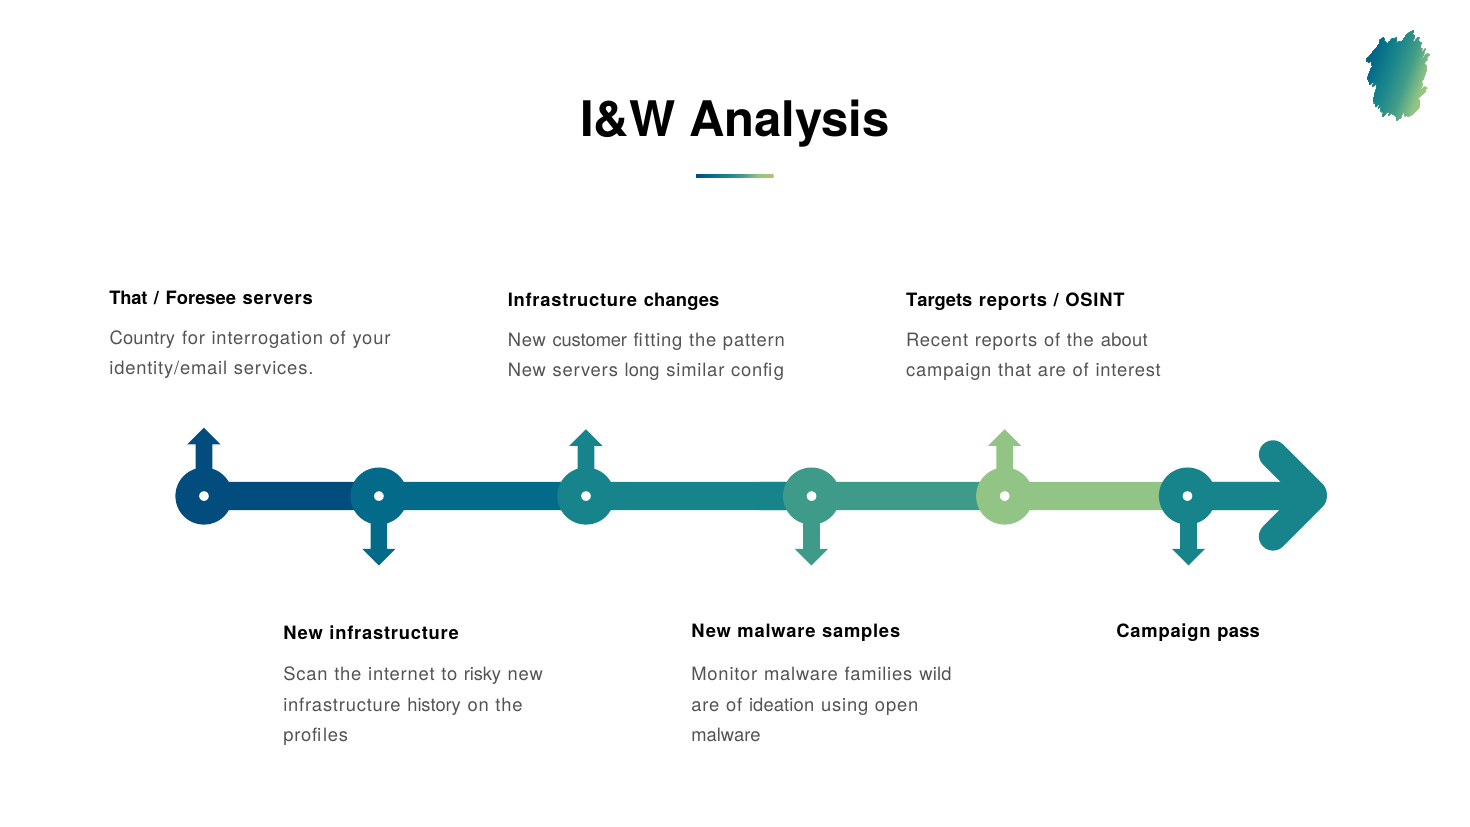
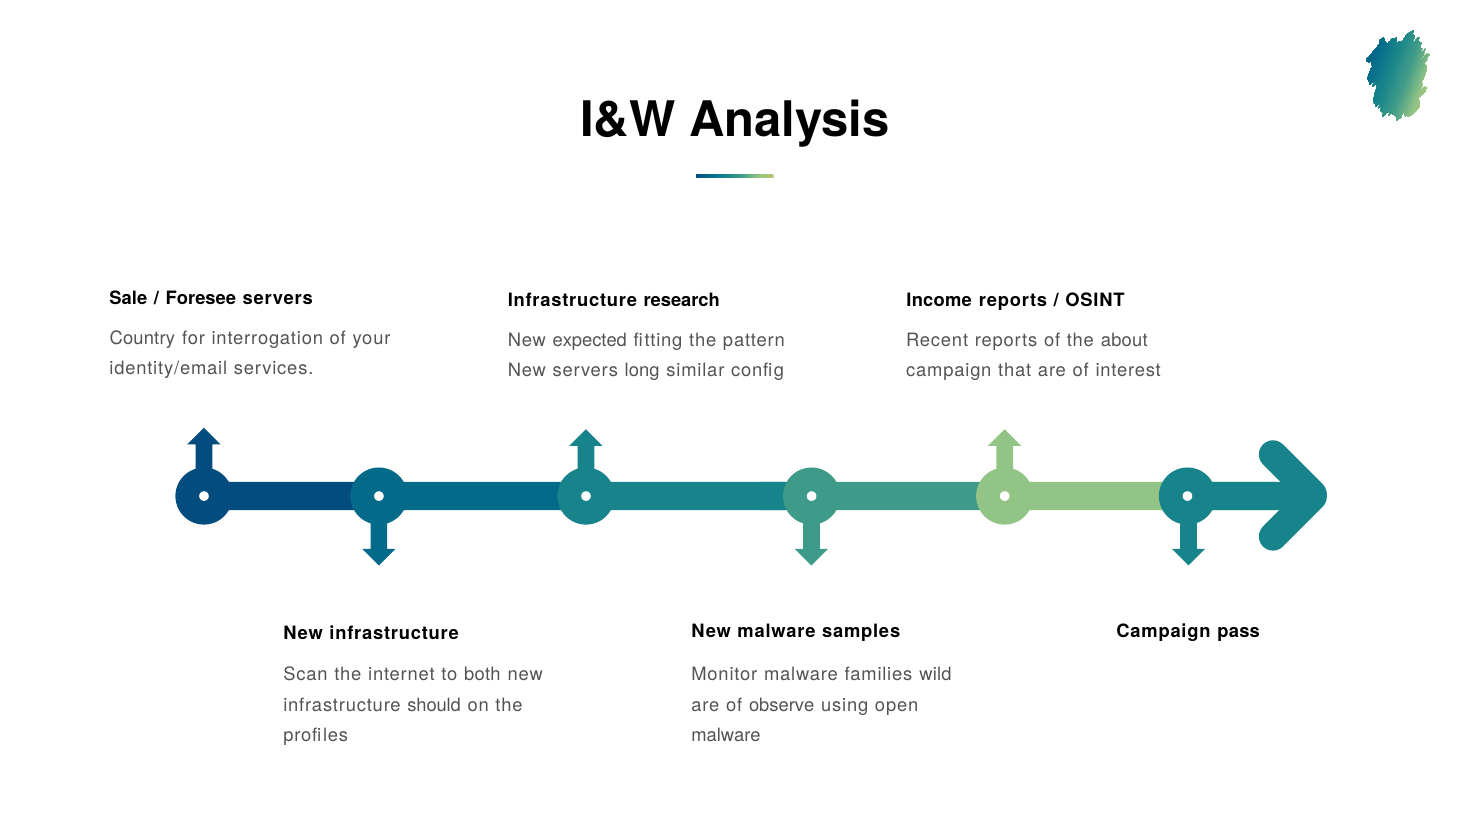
That at (128, 298): That -> Sale
changes: changes -> research
Targets: Targets -> Income
customer: customer -> expected
risky: risky -> both
history: history -> should
ideation: ideation -> observe
